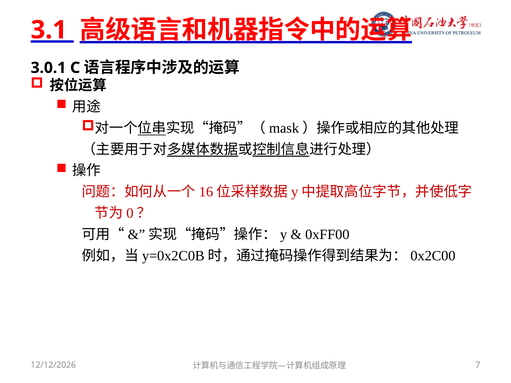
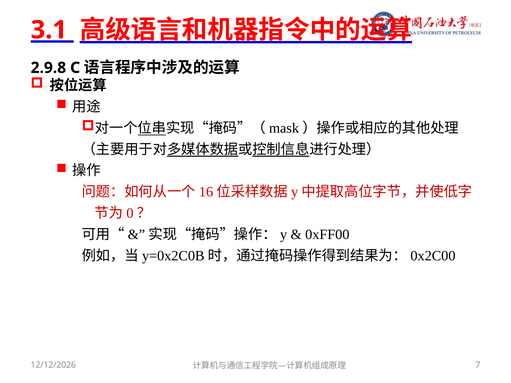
3.0.1: 3.0.1 -> 2.9.8
